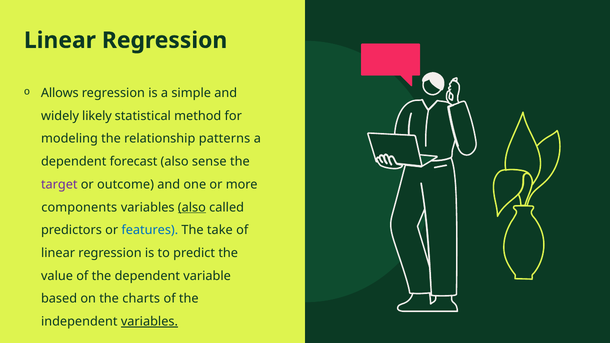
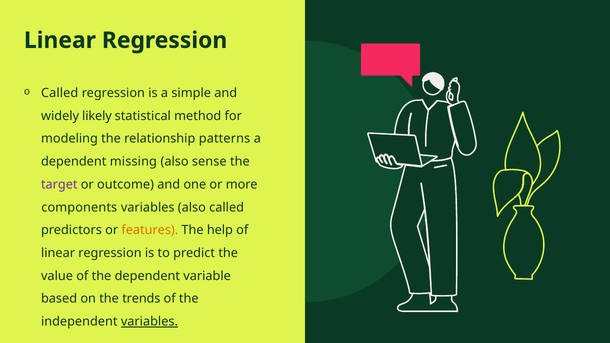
Allows at (60, 93): Allows -> Called
forecast: forecast -> missing
also at (192, 207) underline: present -> none
features colour: blue -> orange
take: take -> help
charts: charts -> trends
